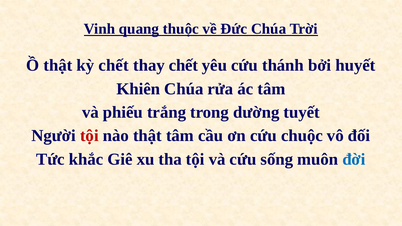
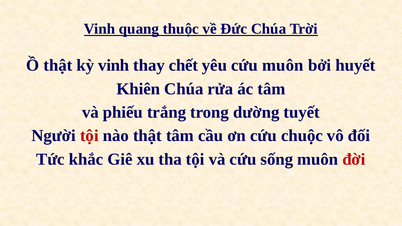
kỳ chết: chết -> vinh
cứu thánh: thánh -> muôn
đời colour: blue -> red
